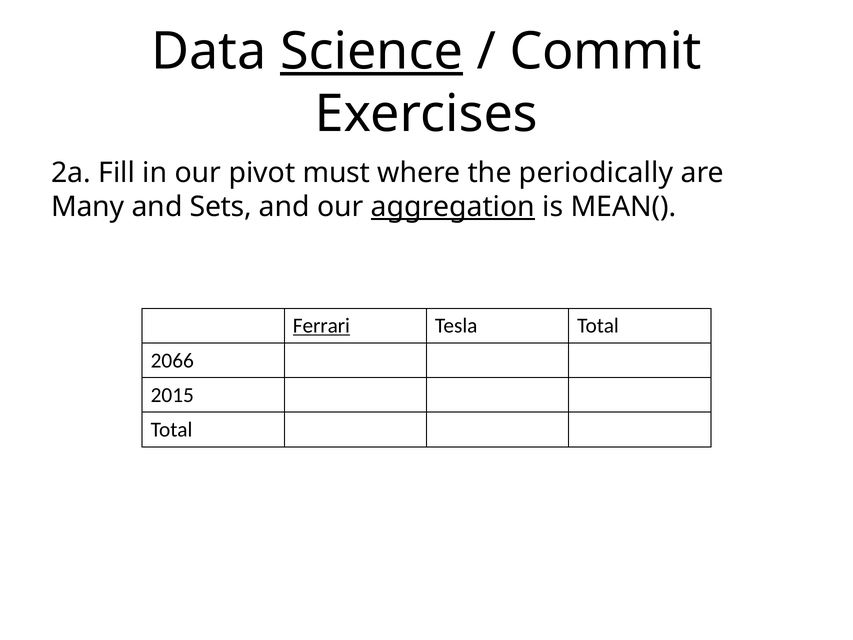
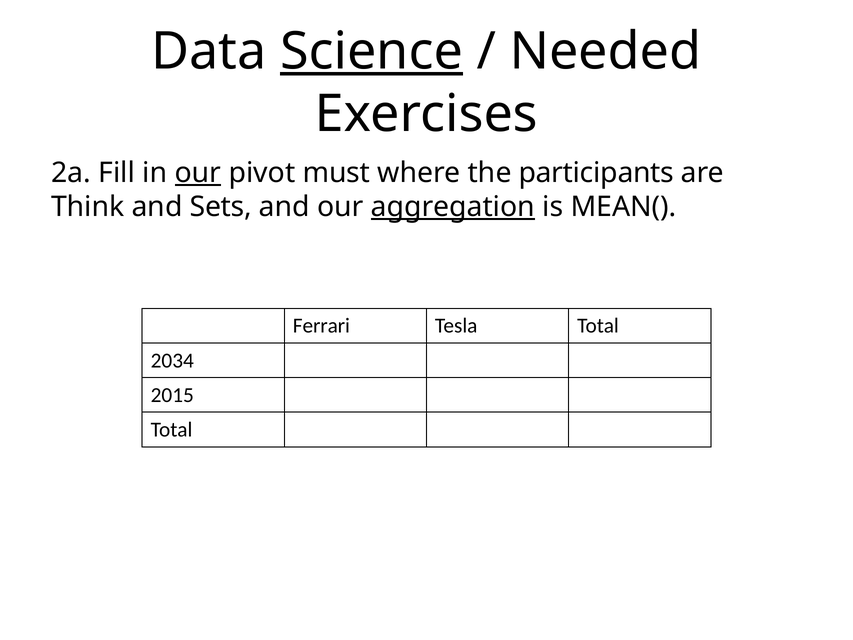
Commit: Commit -> Needed
our at (198, 173) underline: none -> present
periodically: periodically -> participants
Many: Many -> Think
Ferrari underline: present -> none
2066: 2066 -> 2034
